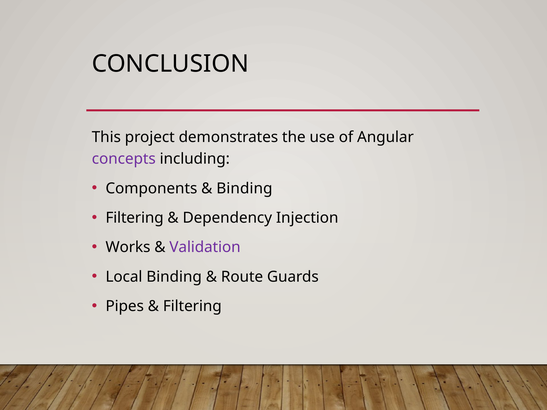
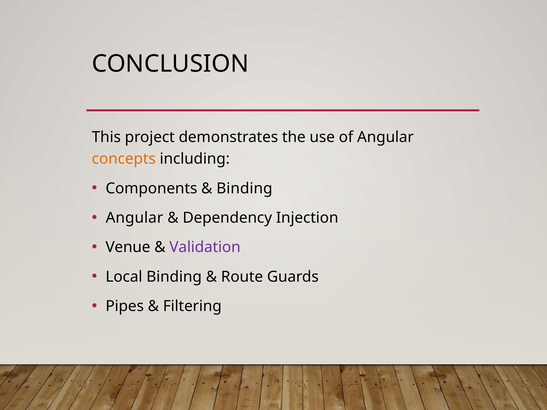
concepts colour: purple -> orange
Filtering at (135, 218): Filtering -> Angular
Works: Works -> Venue
